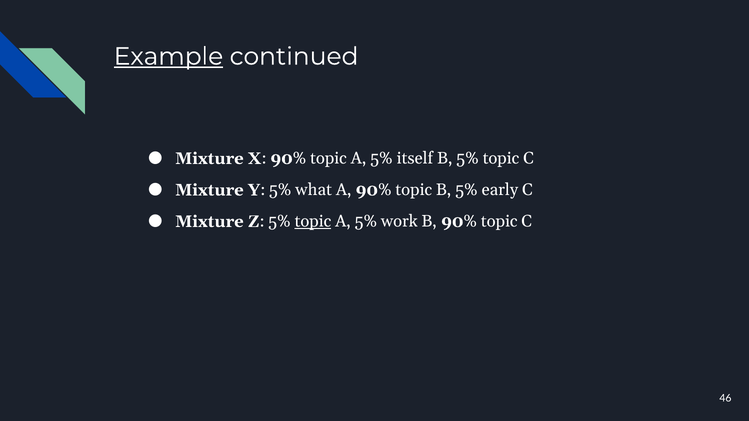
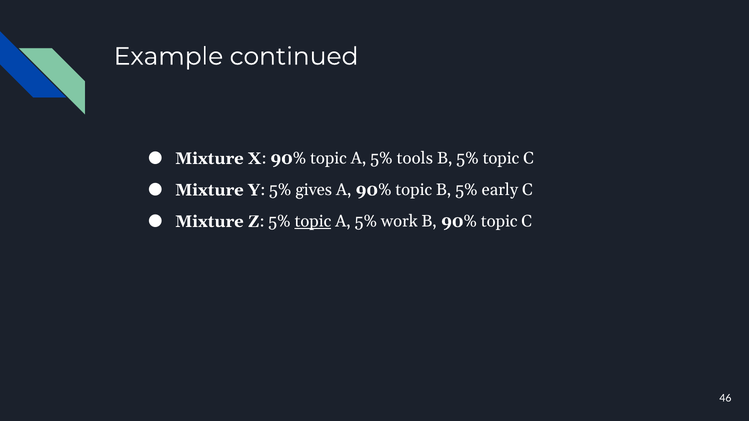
Example underline: present -> none
itself: itself -> tools
what: what -> gives
